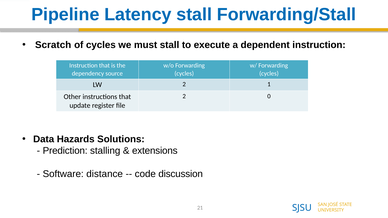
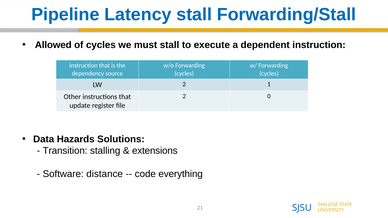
Scratch: Scratch -> Allowed
Prediction: Prediction -> Transition
discussion: discussion -> everything
